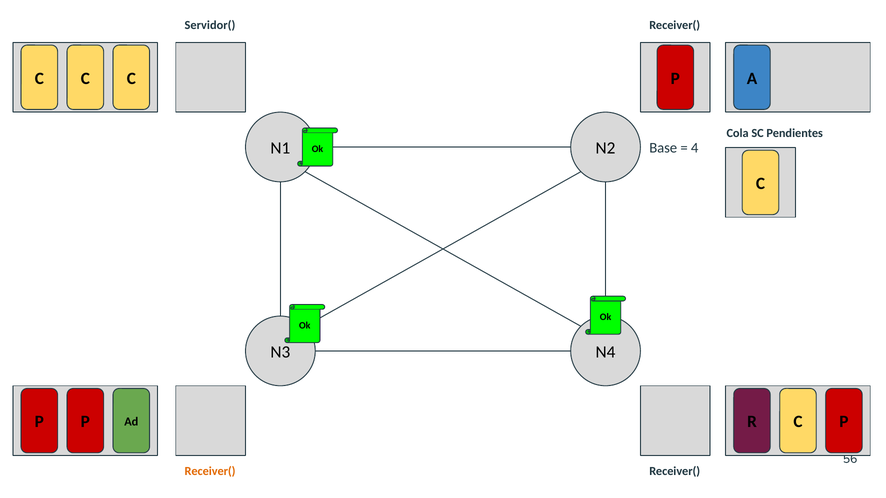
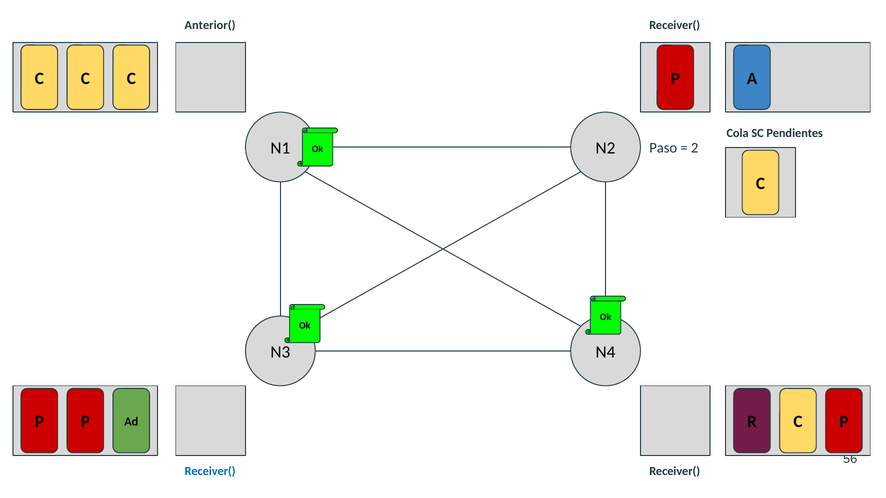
Servidor(: Servidor( -> Anterior(
Base: Base -> Paso
4: 4 -> 2
Receiver( at (210, 472) colour: orange -> blue
